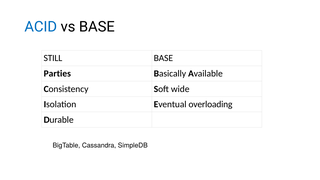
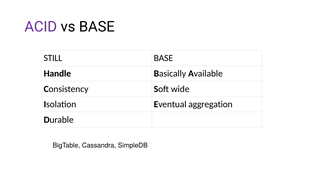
ACID colour: blue -> purple
Parties: Parties -> Handle
overloading: overloading -> aggregation
